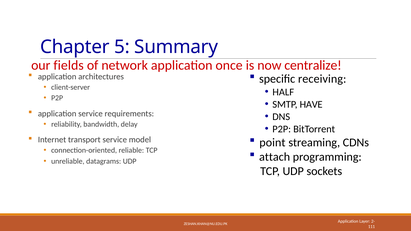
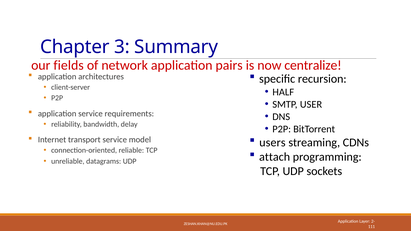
5: 5 -> 3
once: once -> pairs
receiving: receiving -> recursion
HAVE: HAVE -> USER
point: point -> users
